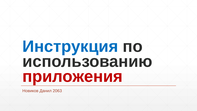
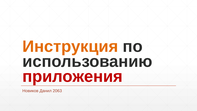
Инструкция colour: blue -> orange
